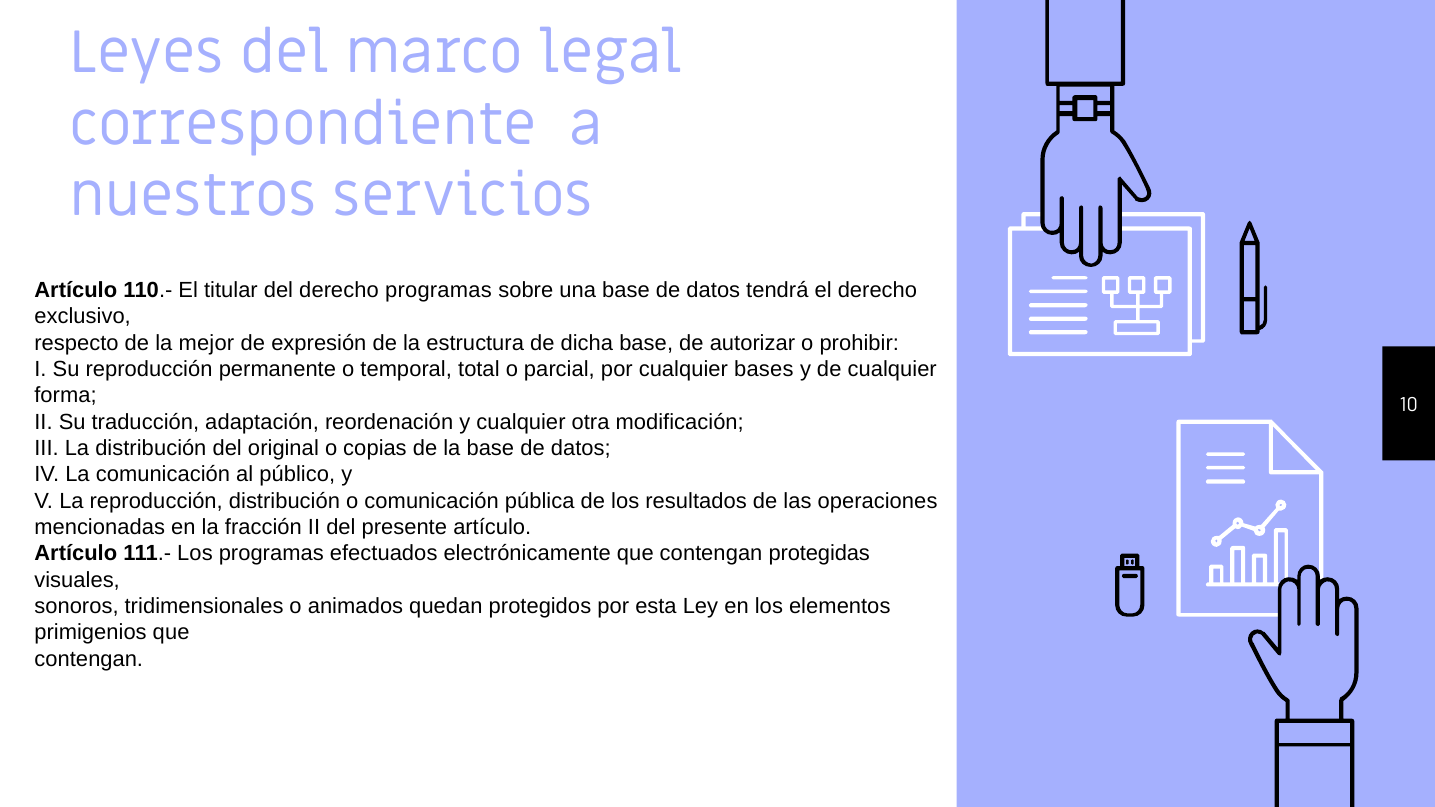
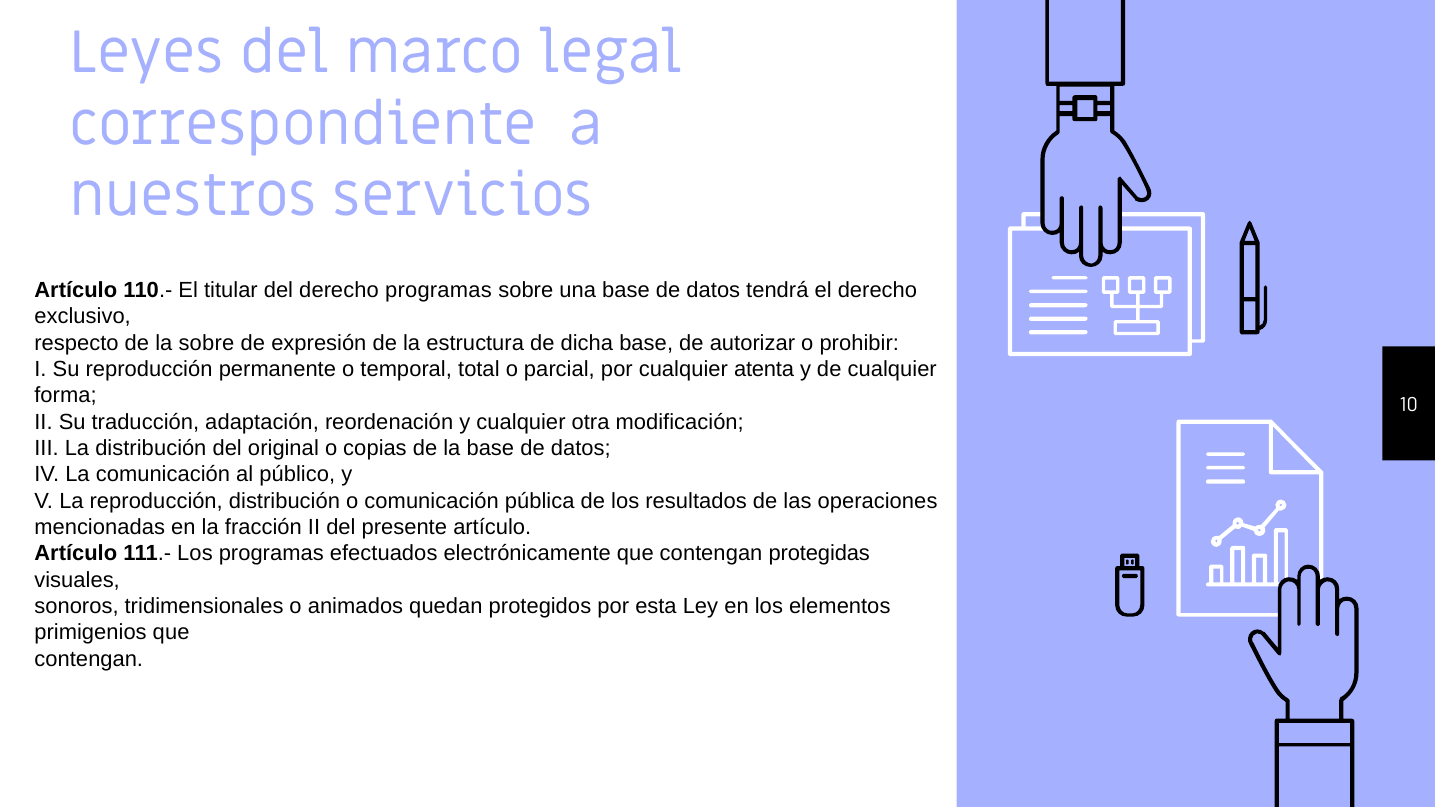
la mejor: mejor -> sobre
bases: bases -> atenta
